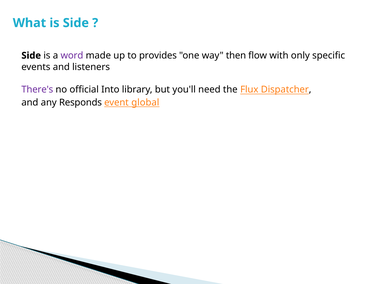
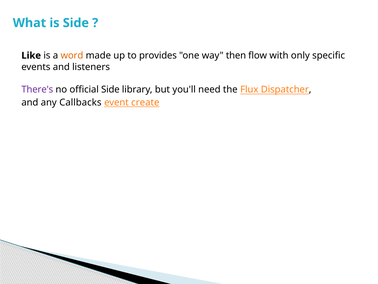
Side at (31, 55): Side -> Like
word colour: purple -> orange
official Into: Into -> Side
Responds: Responds -> Callbacks
global: global -> create
